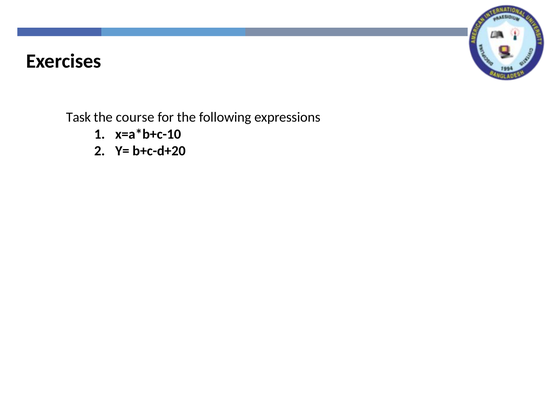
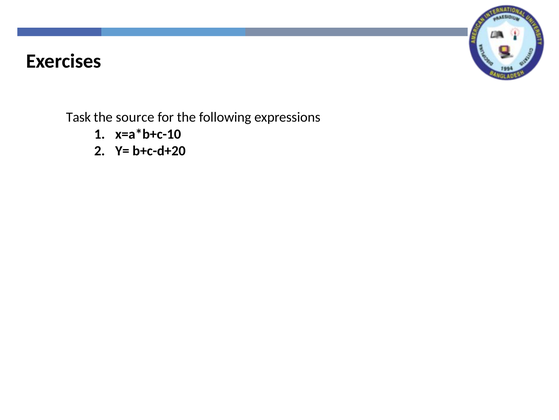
course: course -> source
